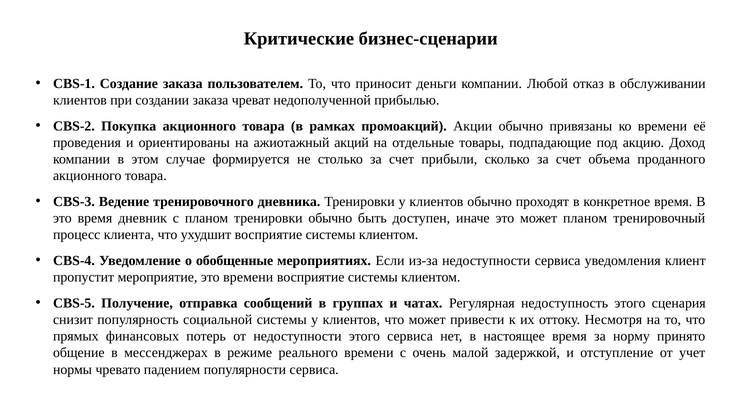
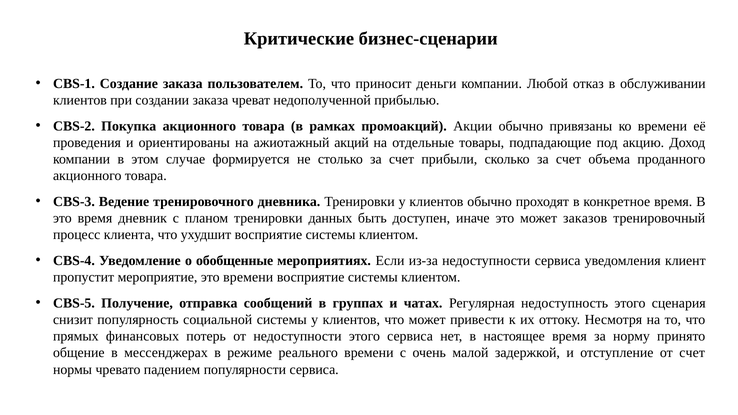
тренировки обычно: обычно -> данных
может планом: планом -> заказов
от учет: учет -> счет
